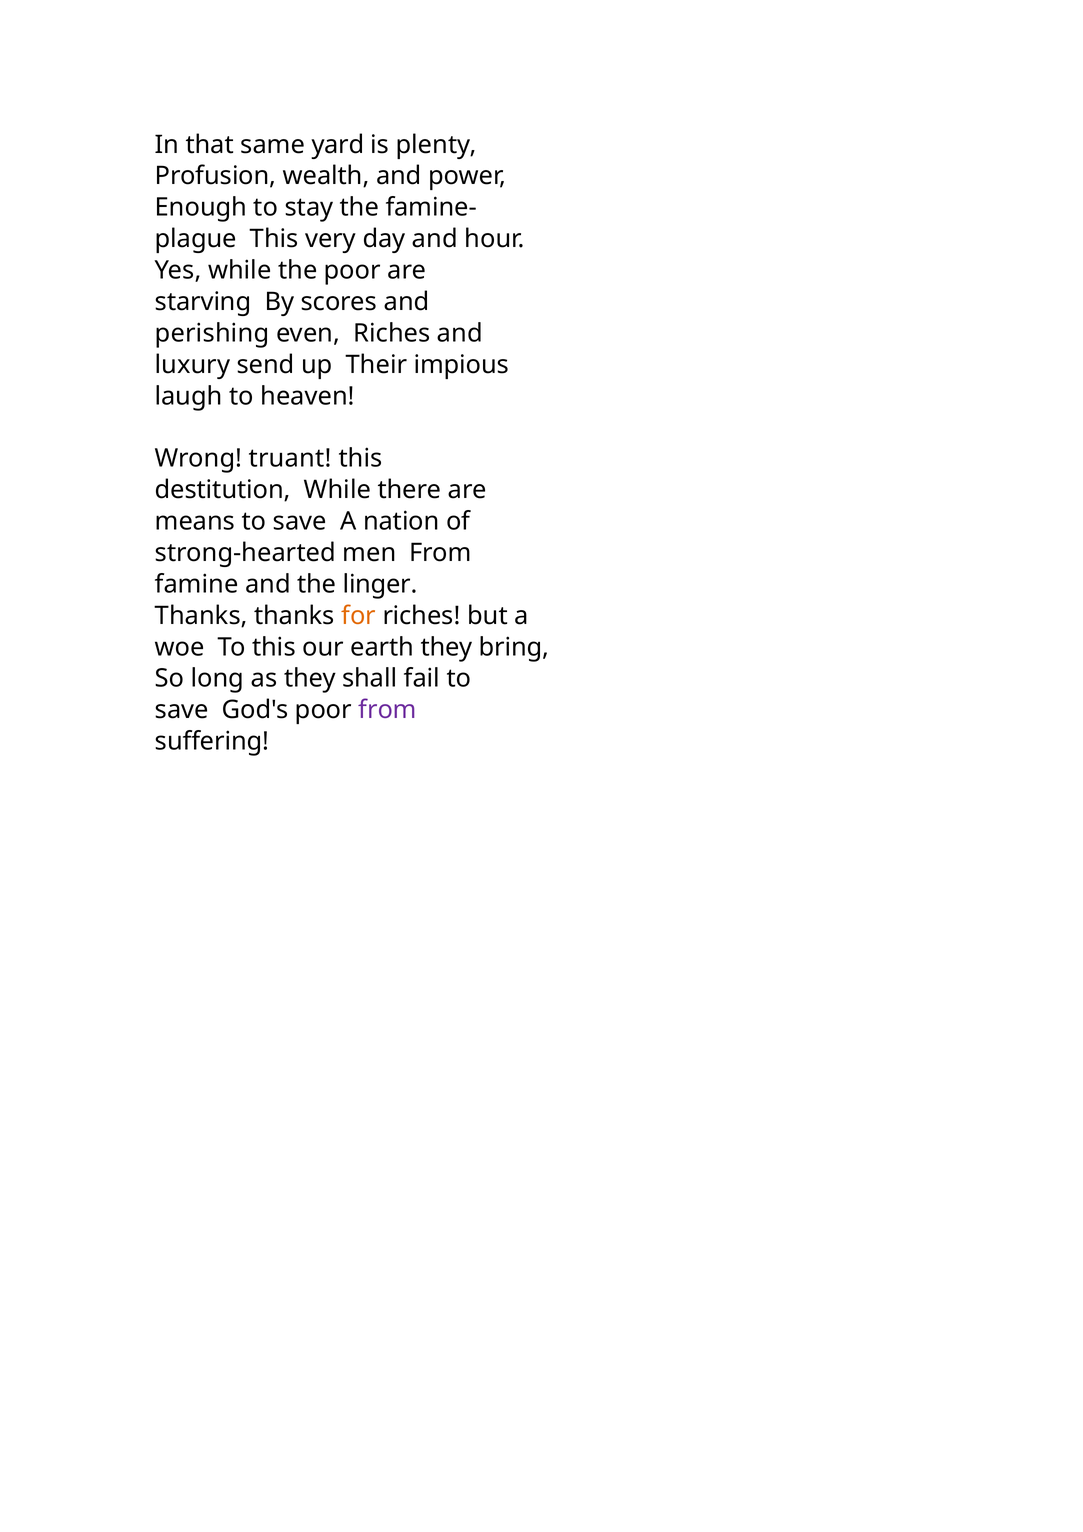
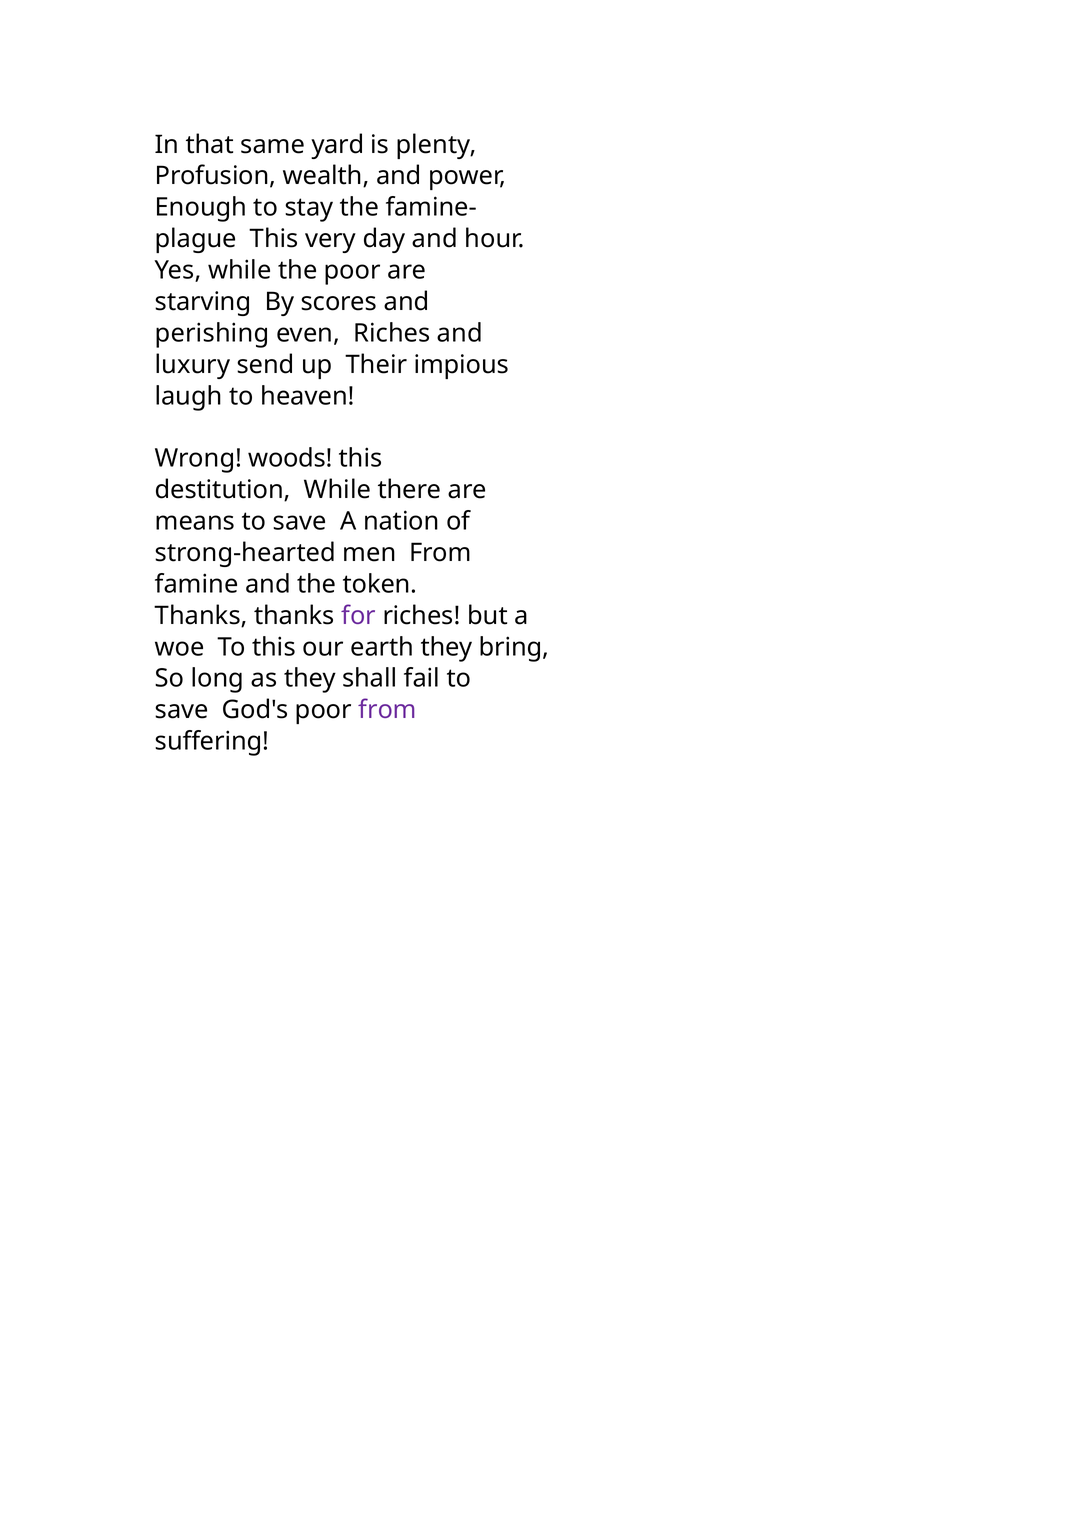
truant: truant -> woods
linger: linger -> token
for colour: orange -> purple
